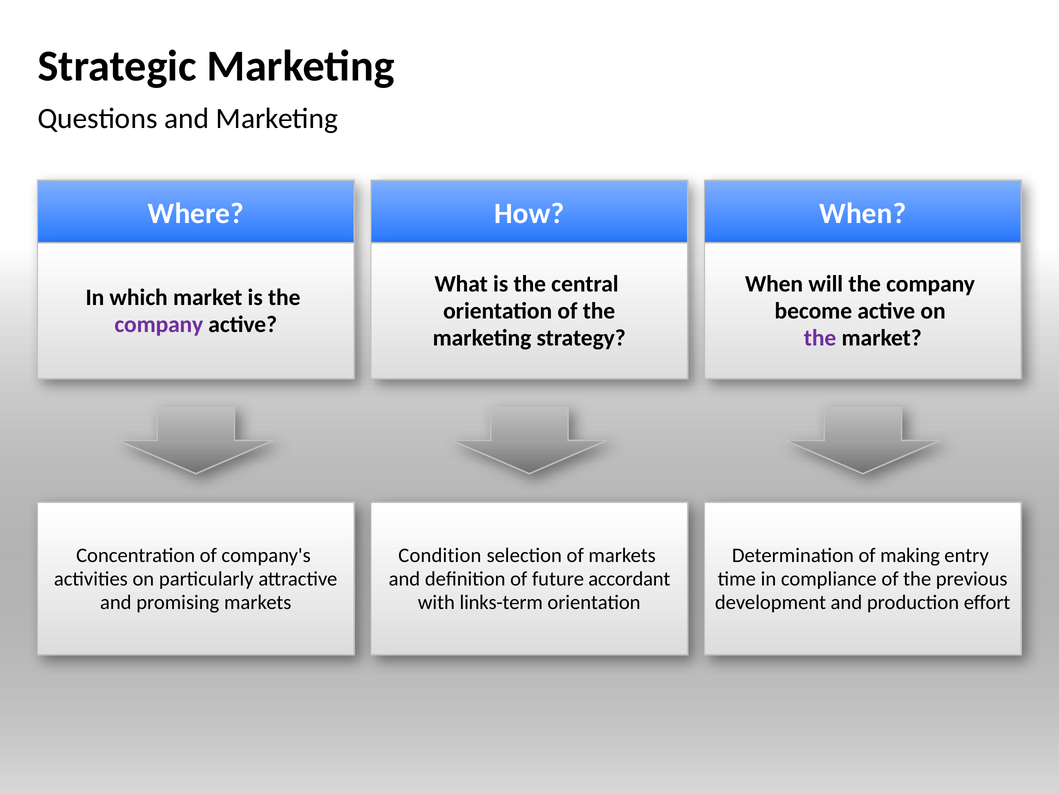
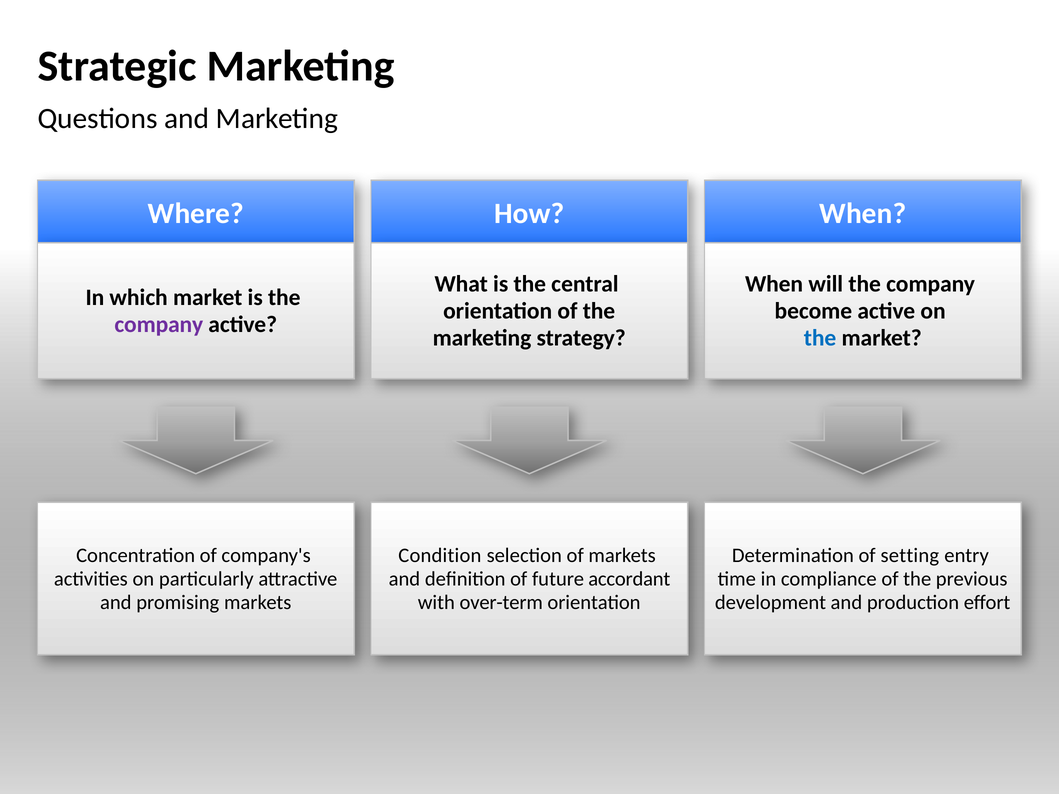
the at (820, 338) colour: purple -> blue
making: making -> setting
links-term: links-term -> over-term
